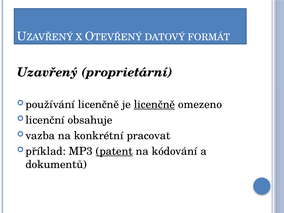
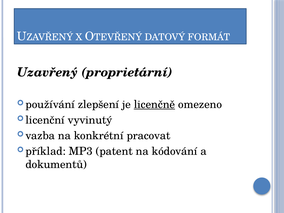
licenčně at (98, 104): licenčně -> zlepšení
obsahuje: obsahuje -> vyvinutý
patent underline: present -> none
